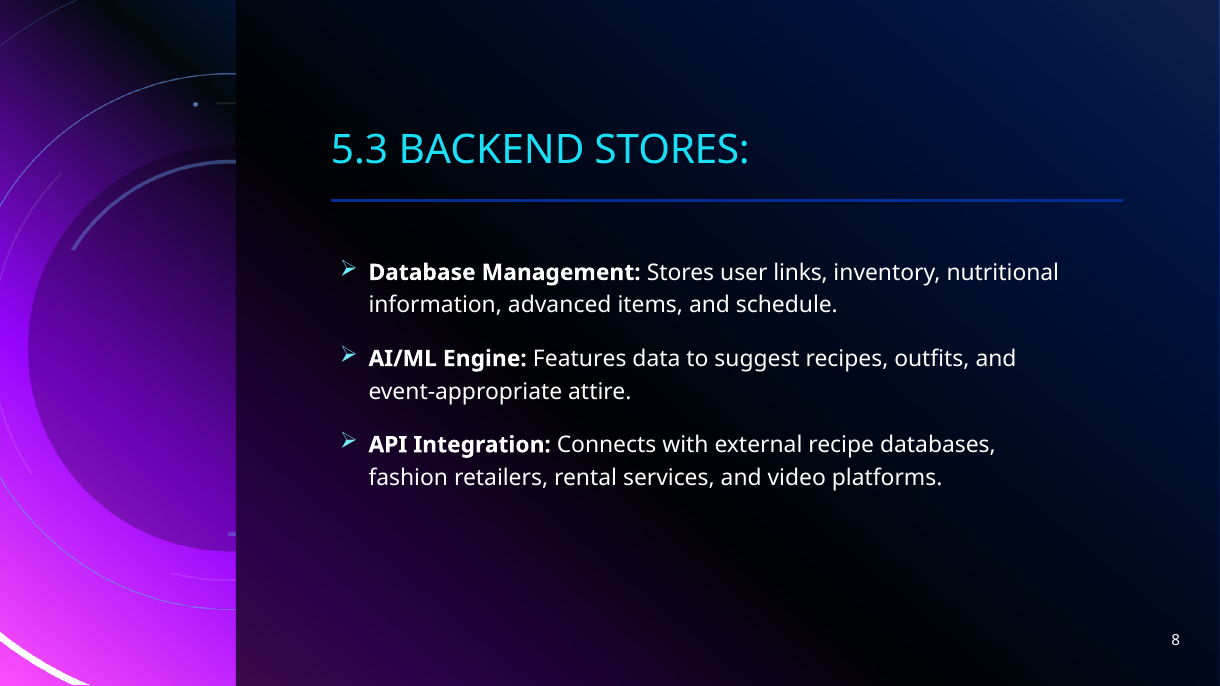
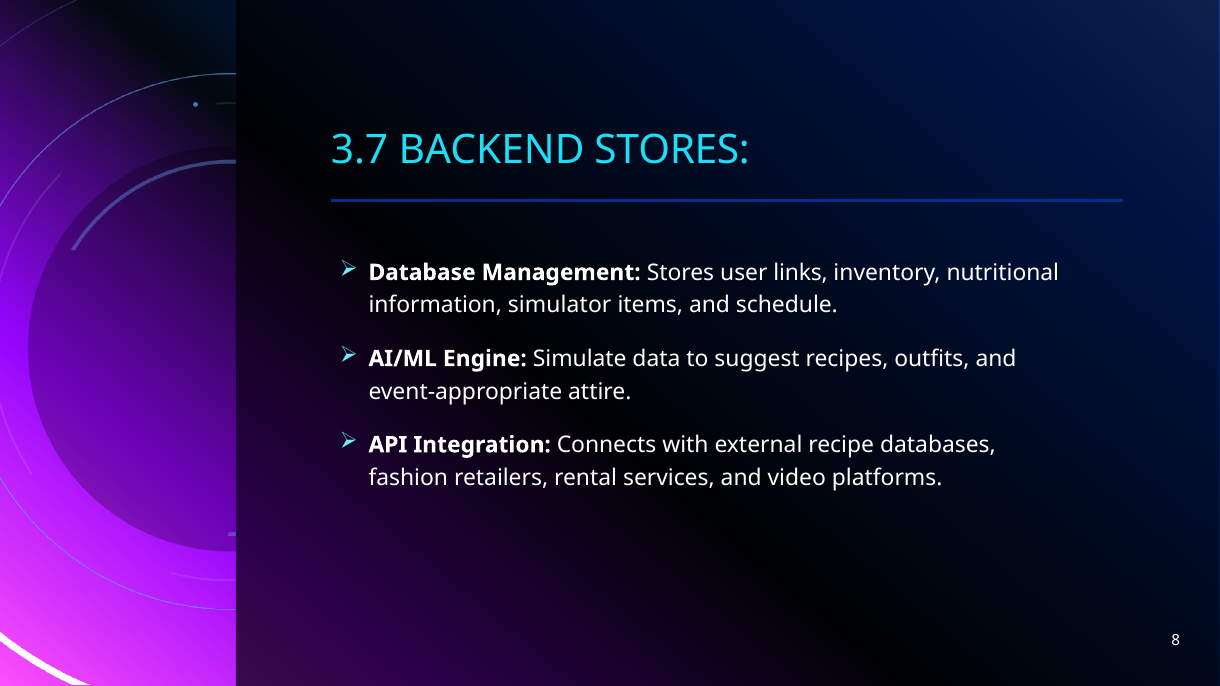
5.3: 5.3 -> 3.7
advanced: advanced -> simulator
Features: Features -> Simulate
